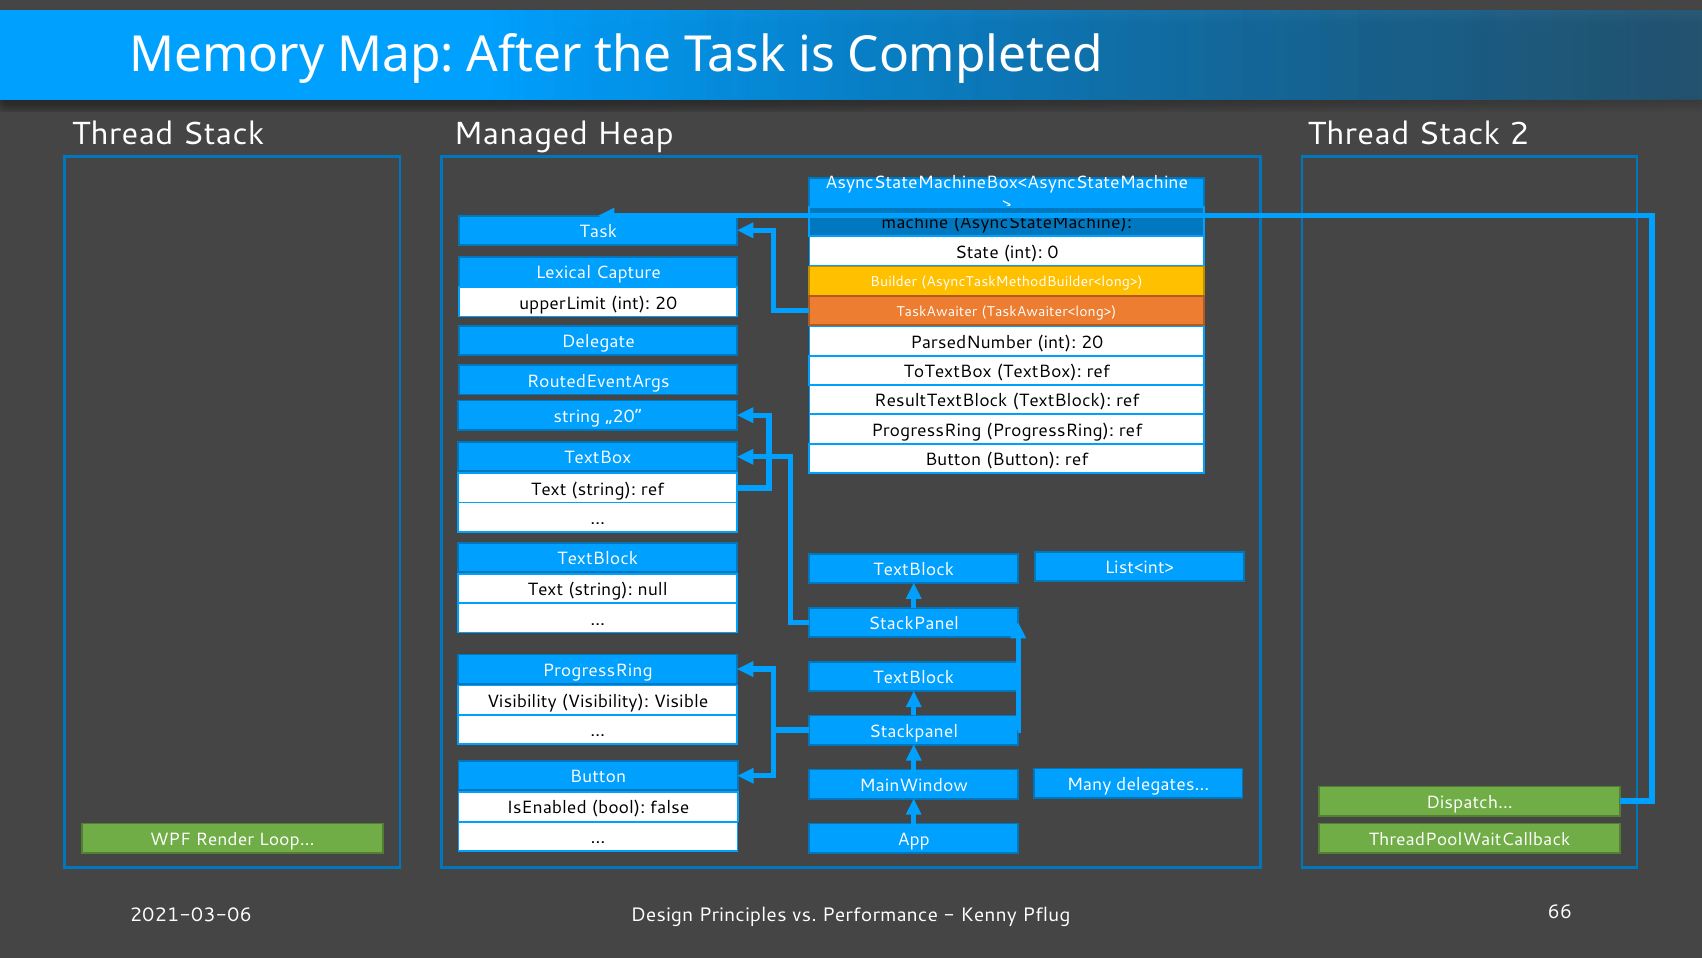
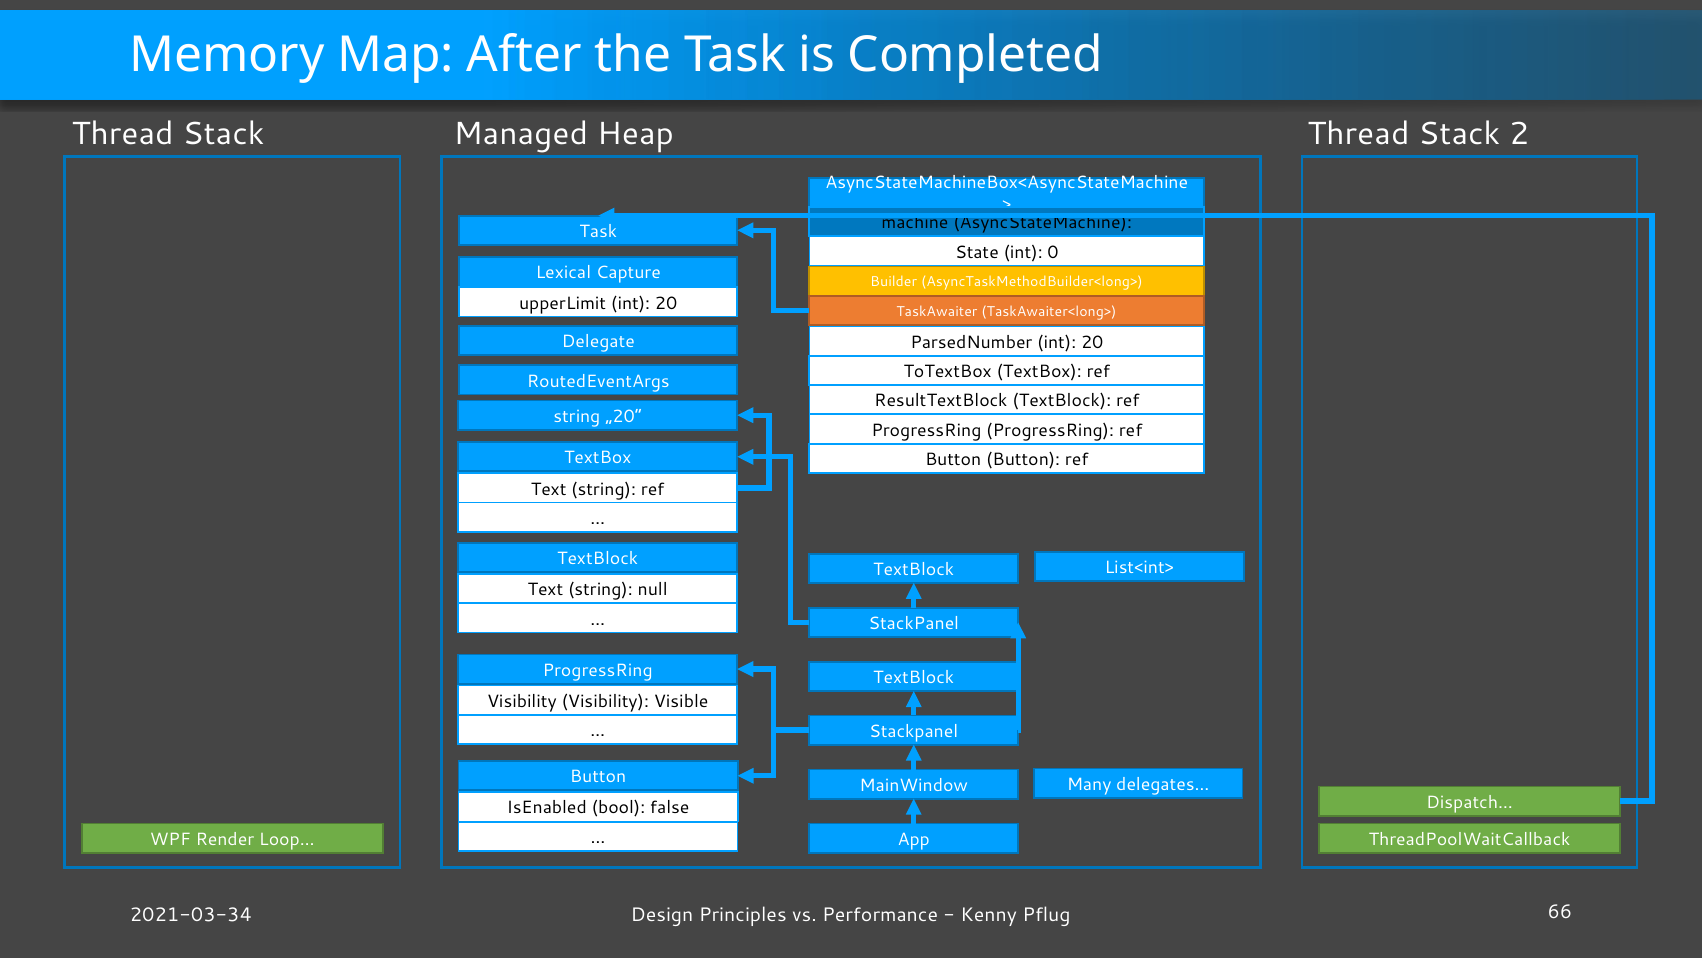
2021-03-06: 2021-03-06 -> 2021-03-34
